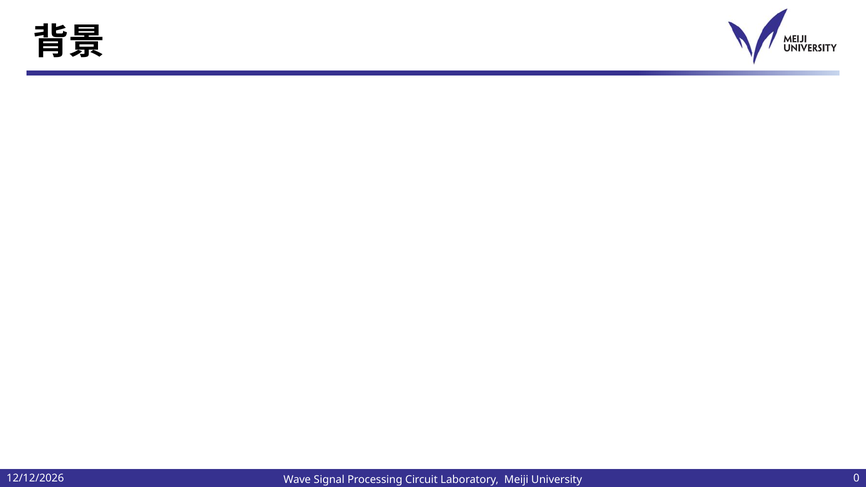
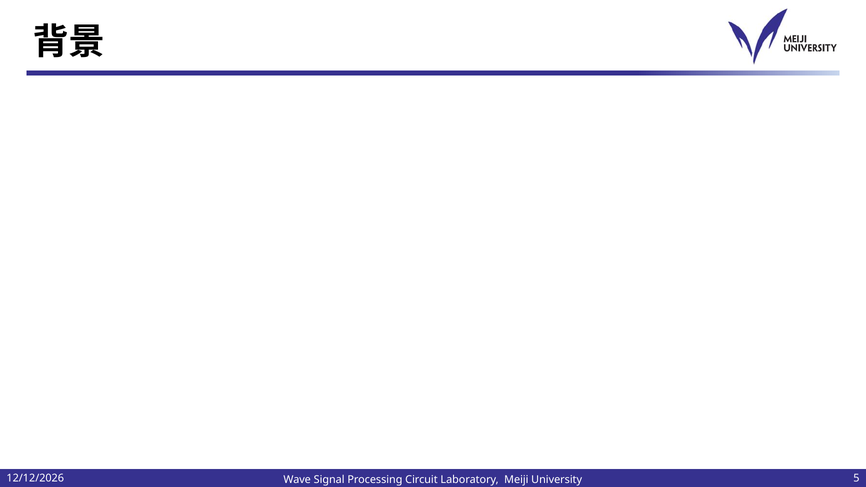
0: 0 -> 5
